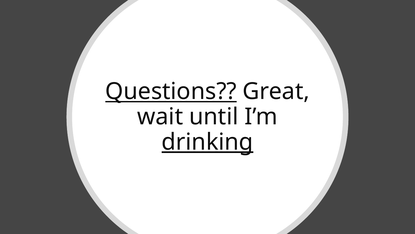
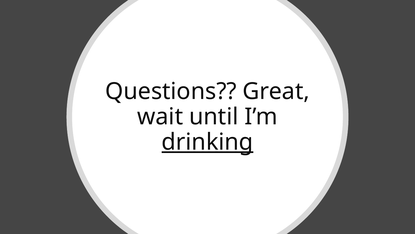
Questions underline: present -> none
